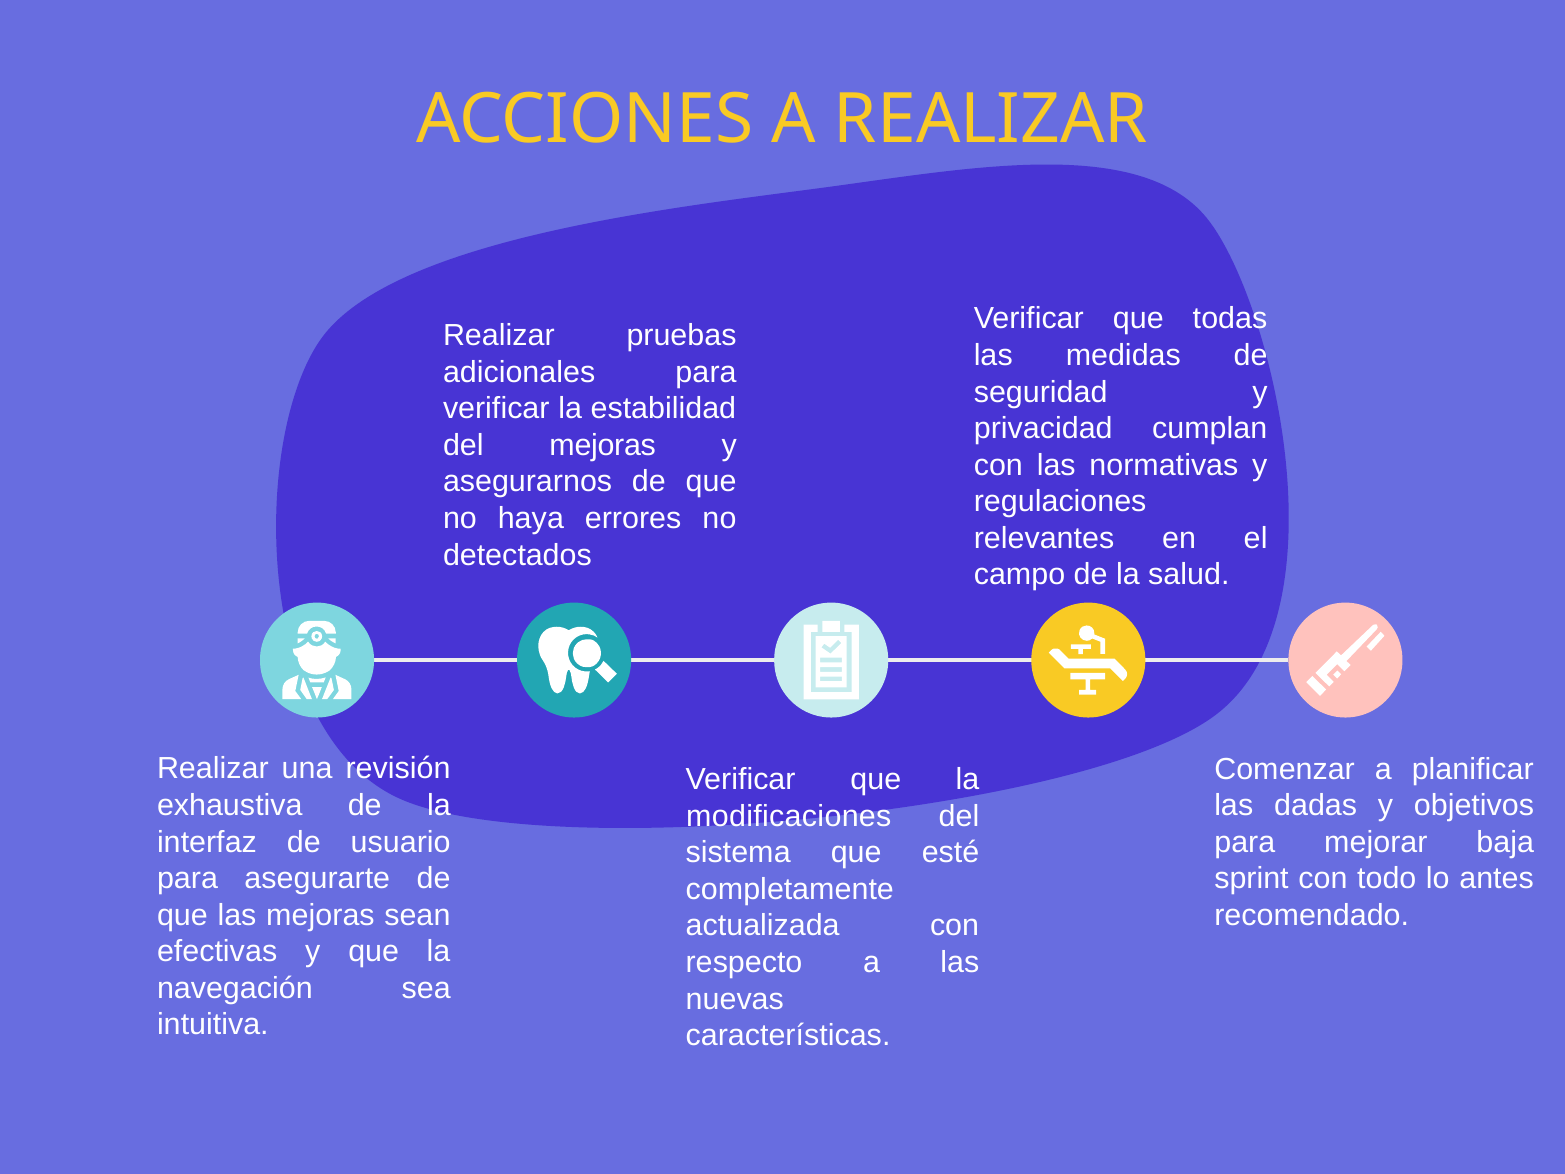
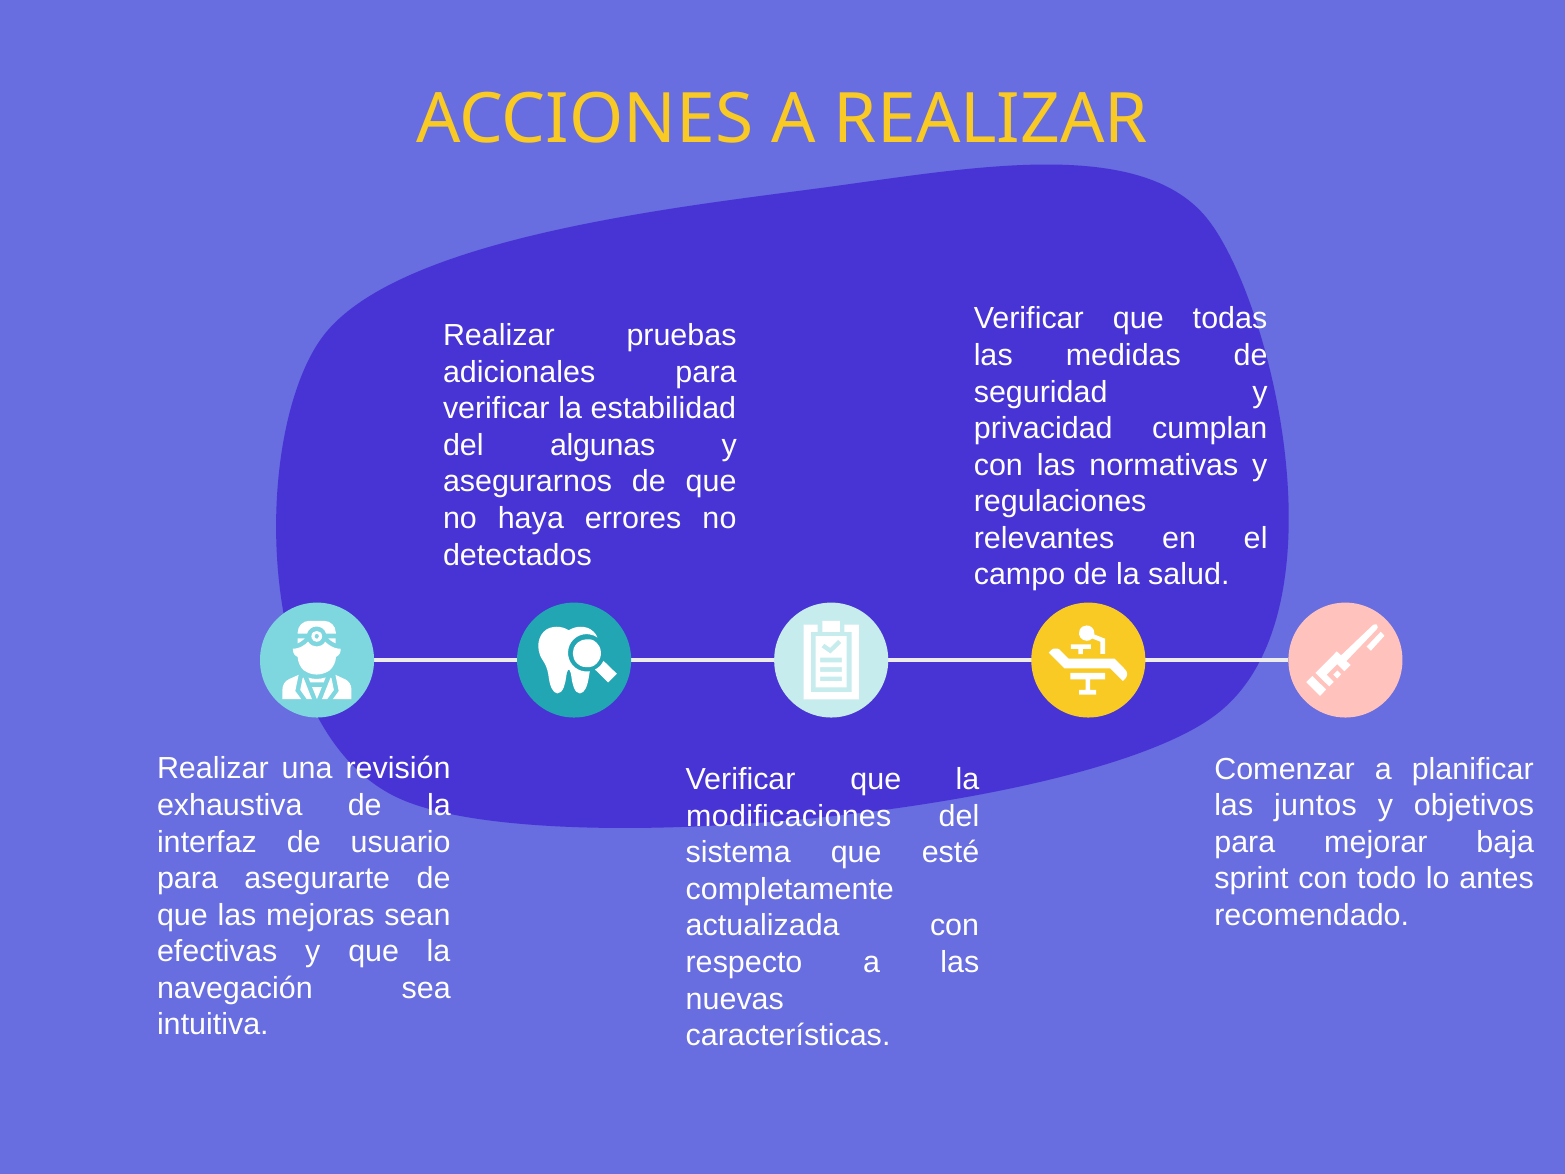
del mejoras: mejoras -> algunas
dadas: dadas -> juntos
